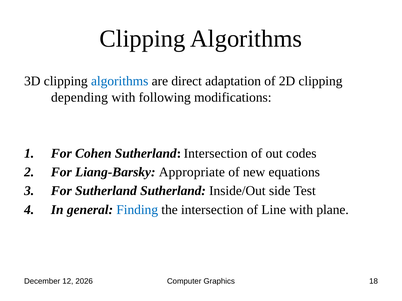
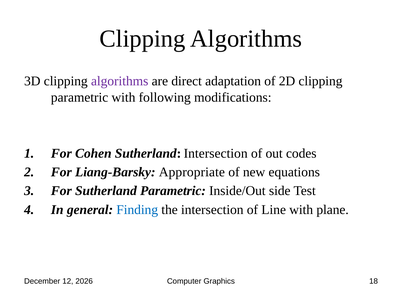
algorithms at (120, 81) colour: blue -> purple
depending at (79, 97): depending -> parametric
Sutherland Sutherland: Sutherland -> Parametric
